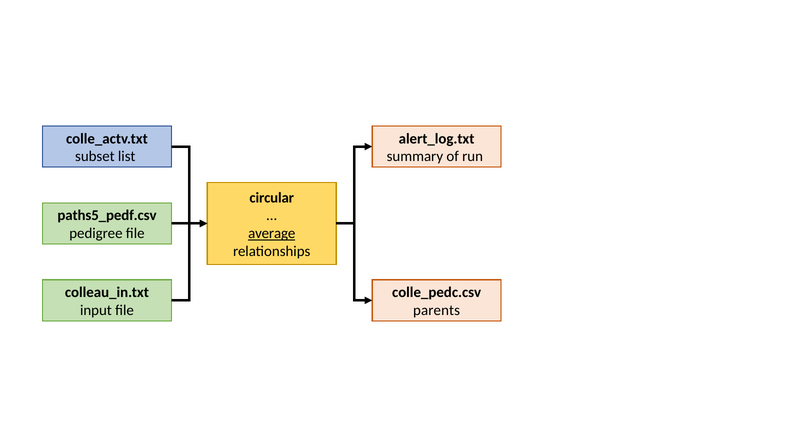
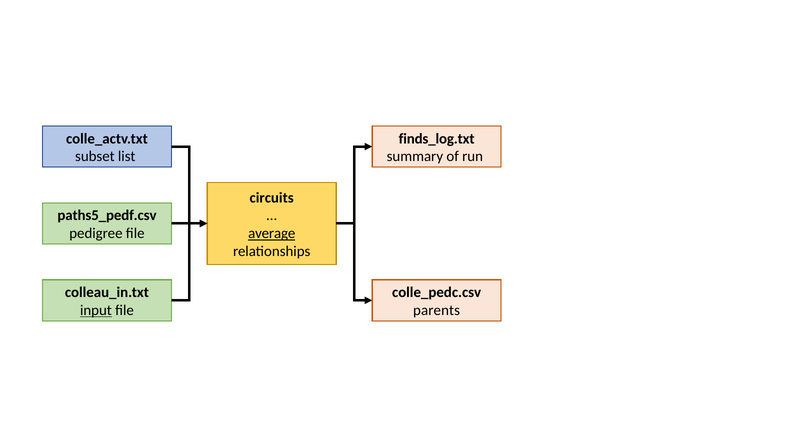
alert_log.txt: alert_log.txt -> finds_log.txt
circular: circular -> circuits
input underline: none -> present
